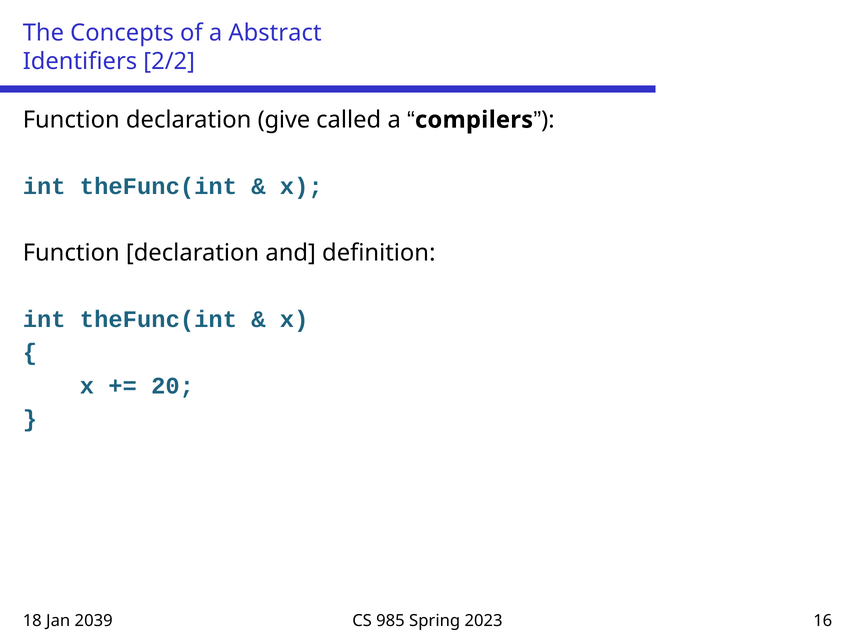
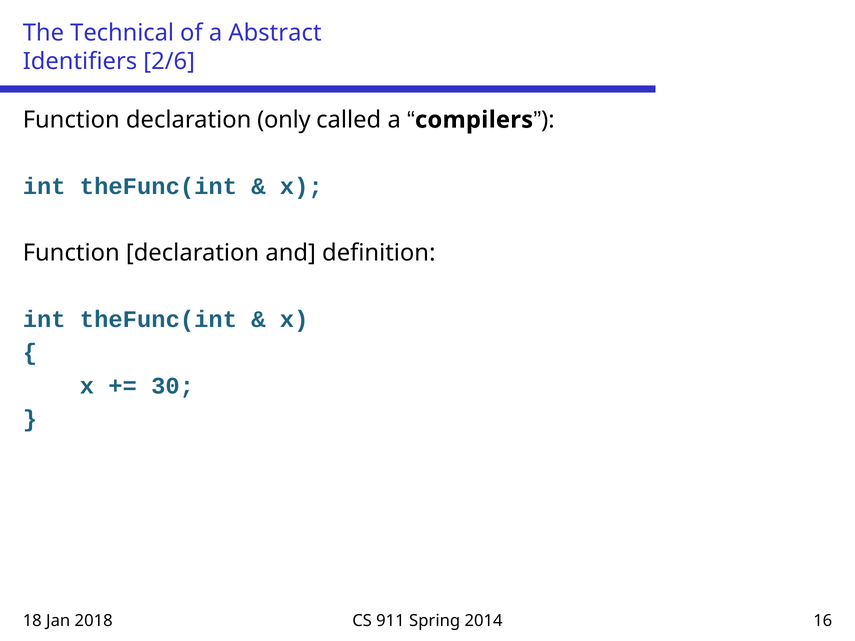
Concepts: Concepts -> Technical
2/2: 2/2 -> 2/6
give: give -> only
20: 20 -> 30
2039: 2039 -> 2018
985: 985 -> 911
2023: 2023 -> 2014
